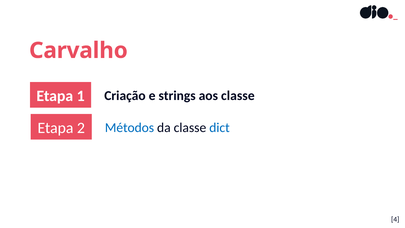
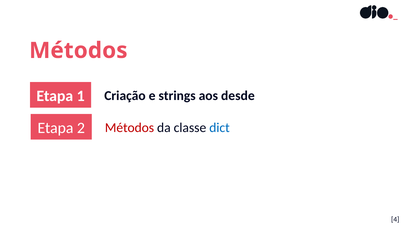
Carvalho at (78, 50): Carvalho -> Métodos
aos classe: classe -> desde
Métodos at (129, 128) colour: blue -> red
